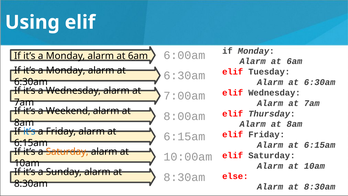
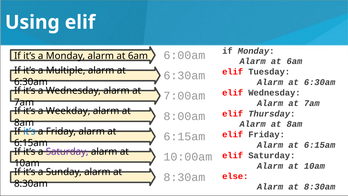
Monday at (66, 70): Monday -> Multiple
Weekend: Weekend -> Weekday
Saturday at (67, 151) colour: orange -> purple
